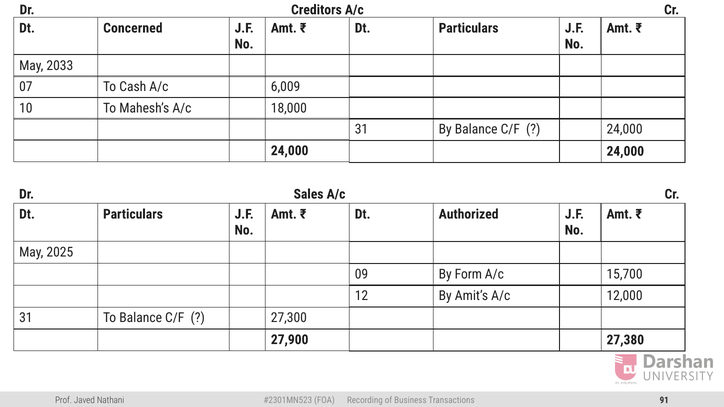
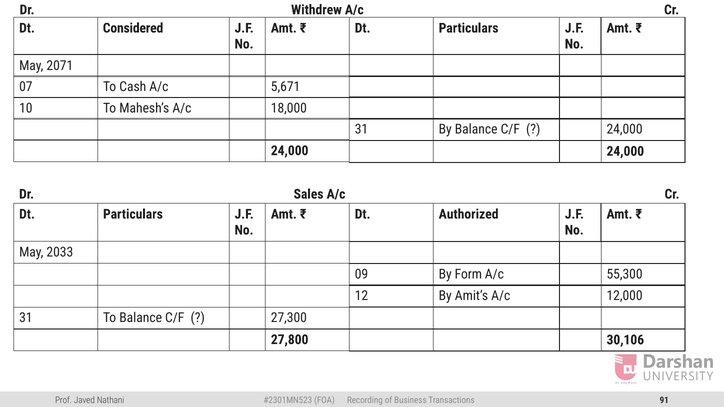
Creditors: Creditors -> Withdrew
Concerned: Concerned -> Considered
2033: 2033 -> 2071
6,009: 6,009 -> 5,671
2025: 2025 -> 2033
15,700: 15,700 -> 55,300
27,900: 27,900 -> 27,800
27,380: 27,380 -> 30,106
